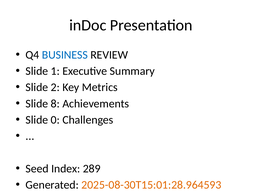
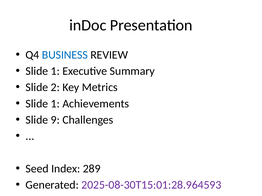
8 at (55, 104): 8 -> 1
0: 0 -> 9
2025-08-30T15:01:28.964593 colour: orange -> purple
